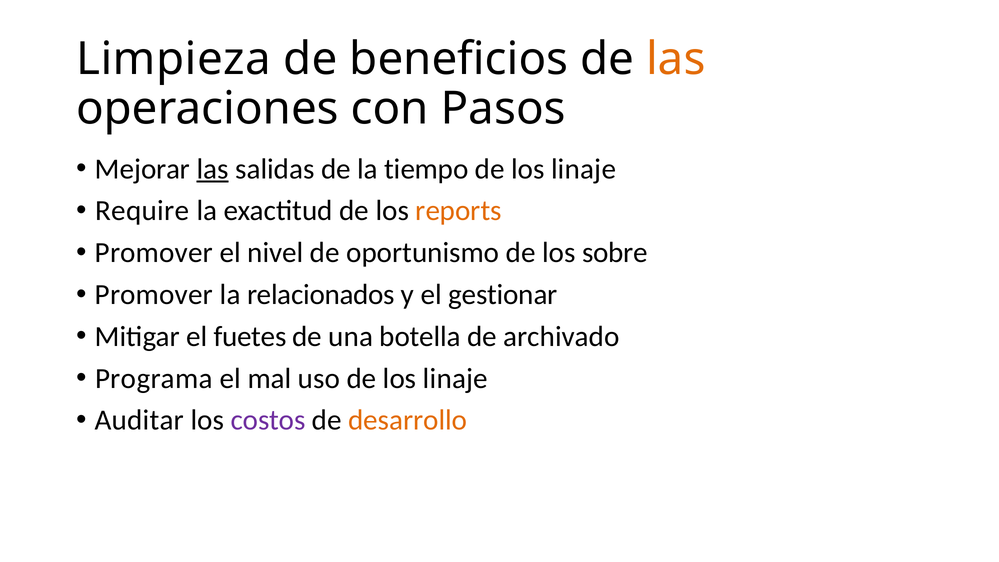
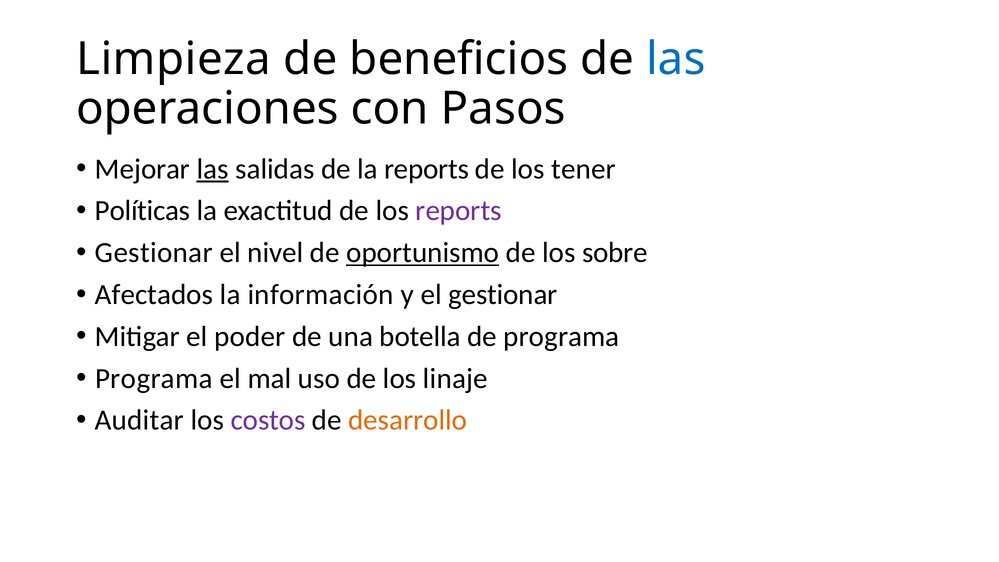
las at (676, 59) colour: orange -> blue
la tiempo: tiempo -> reports
linaje at (584, 169): linaje -> tener
Require: Require -> Políticas
reports at (459, 211) colour: orange -> purple
Promover at (154, 253): Promover -> Gestionar
oportunismo underline: none -> present
Promover at (154, 295): Promover -> Afectados
relacionados: relacionados -> información
fuetes: fuetes -> poder
de archivado: archivado -> programa
